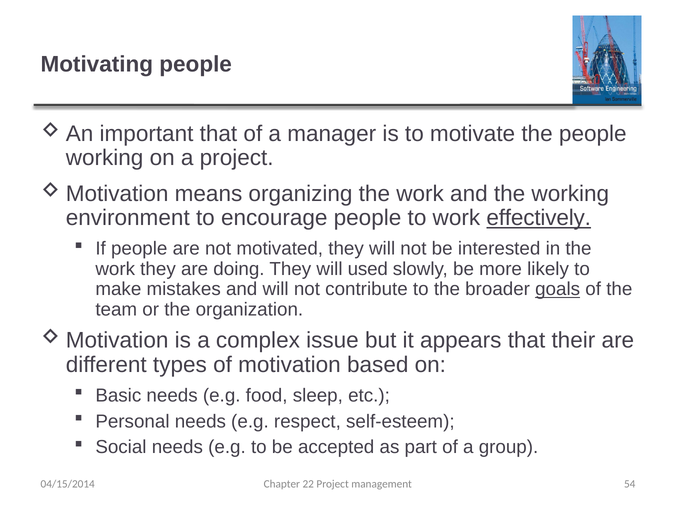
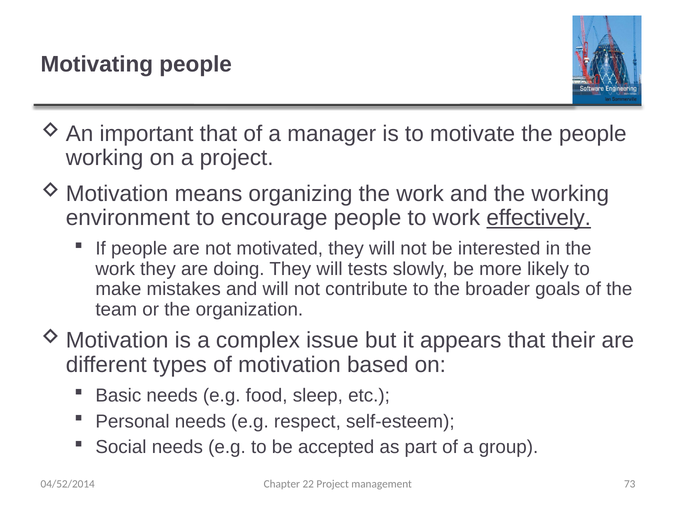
used: used -> tests
goals underline: present -> none
54: 54 -> 73
04/15/2014: 04/15/2014 -> 04/52/2014
